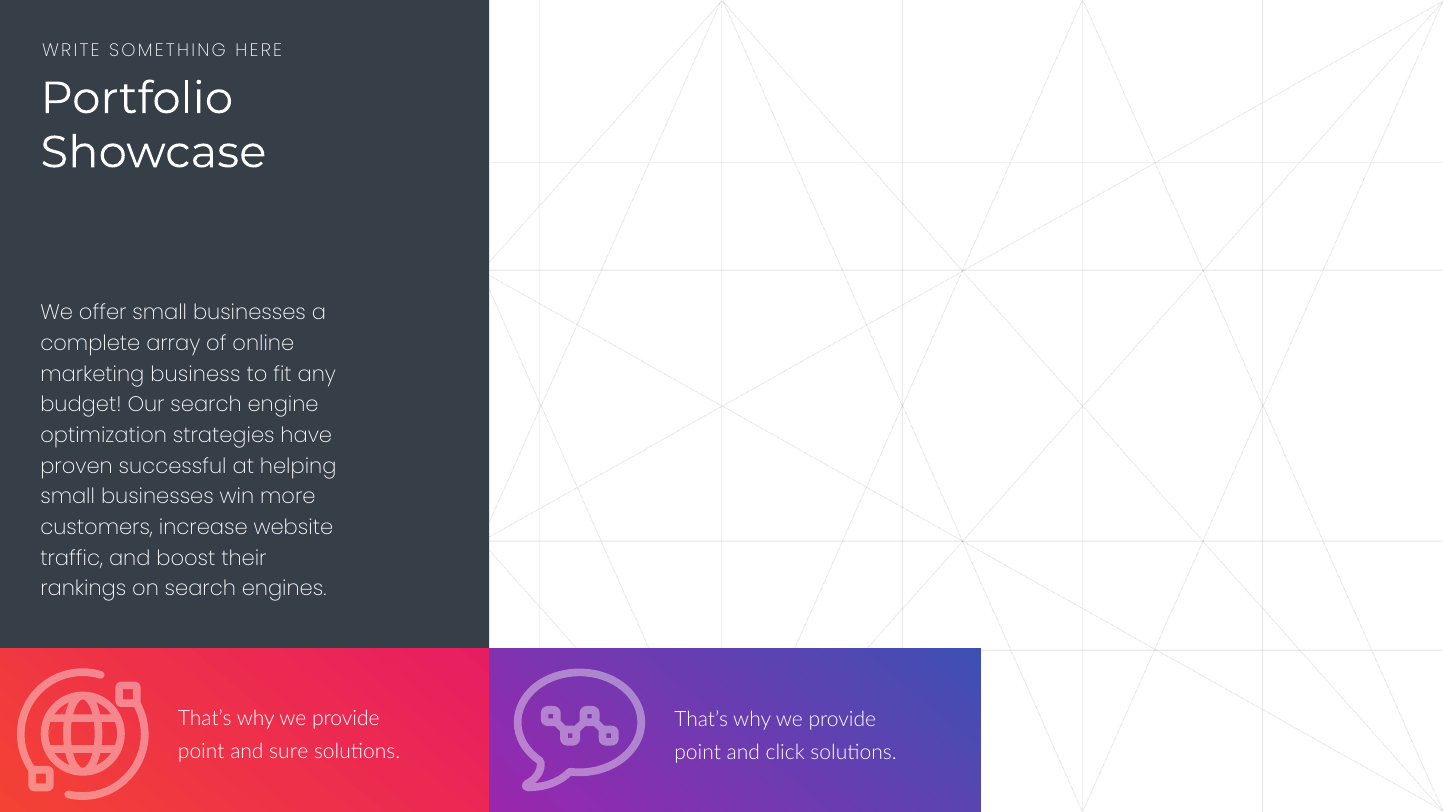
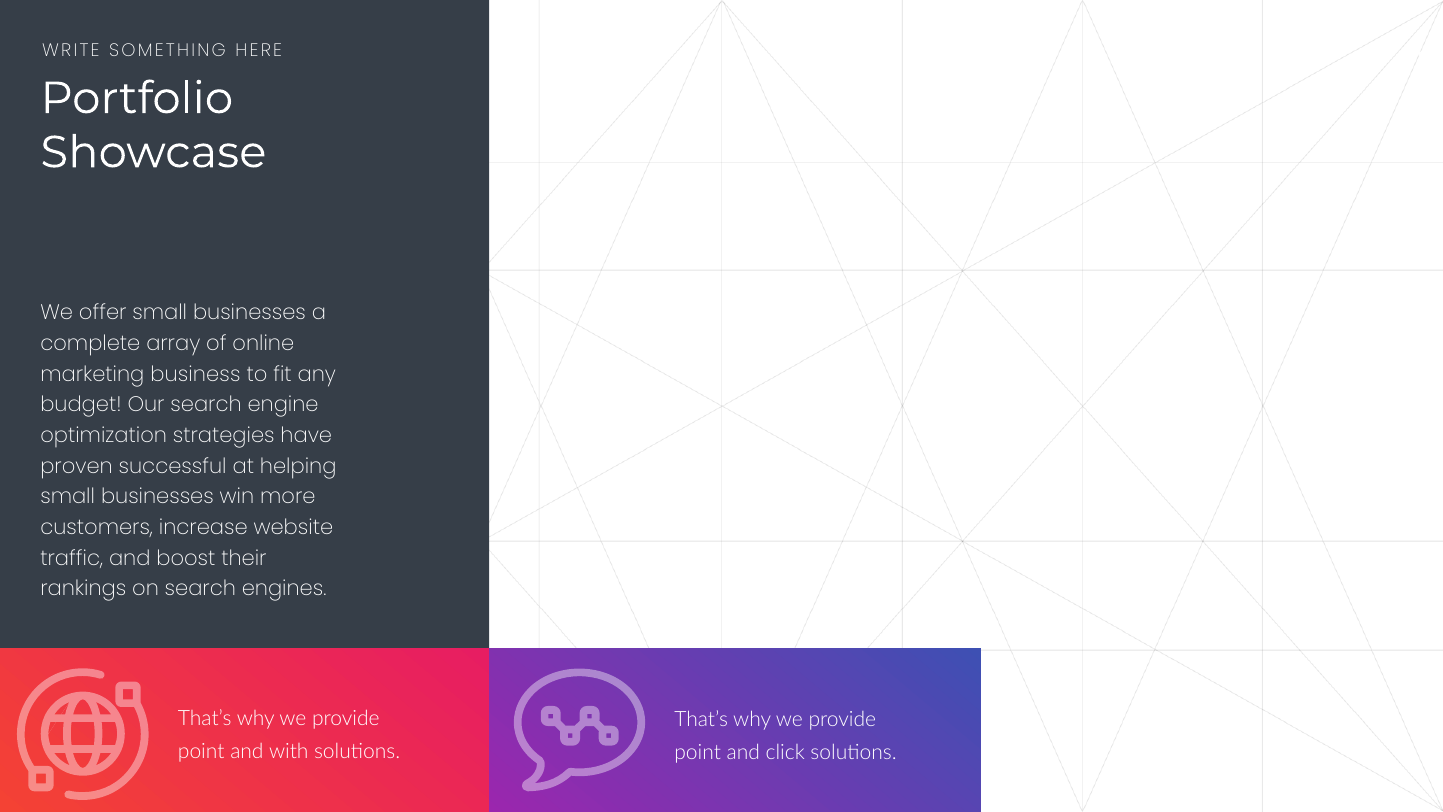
sure: sure -> with
